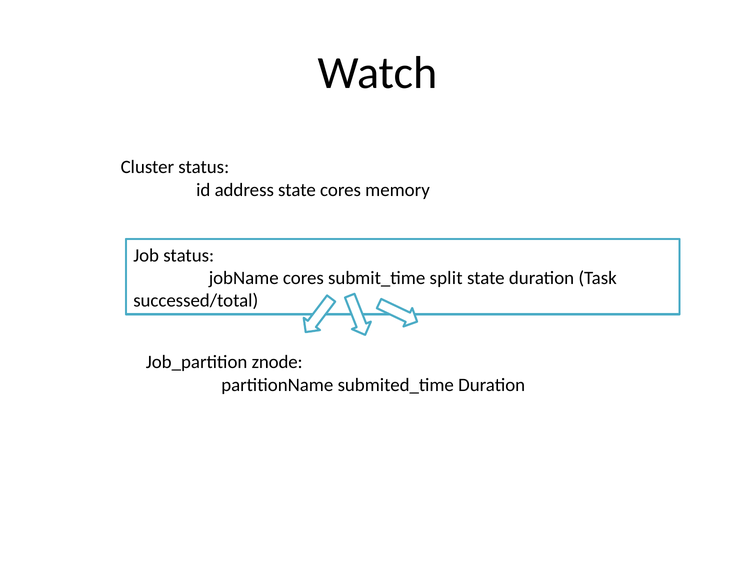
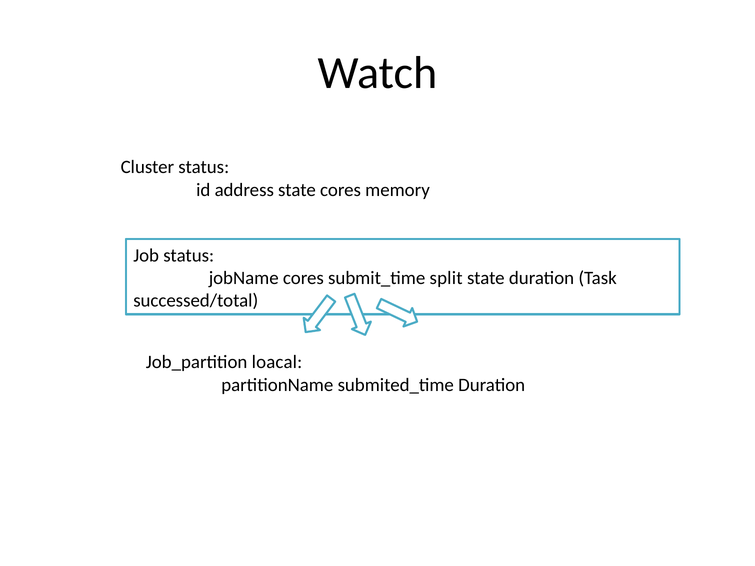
znode: znode -> loacal
